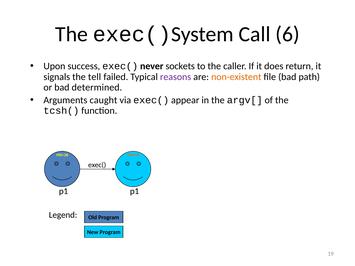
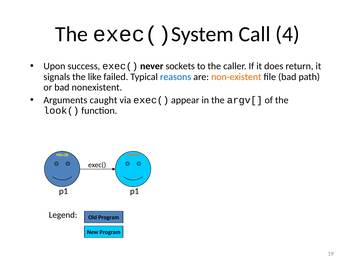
6: 6 -> 4
tell: tell -> like
reasons colour: purple -> blue
determined: determined -> nonexistent
tcsh(: tcsh( -> look(
